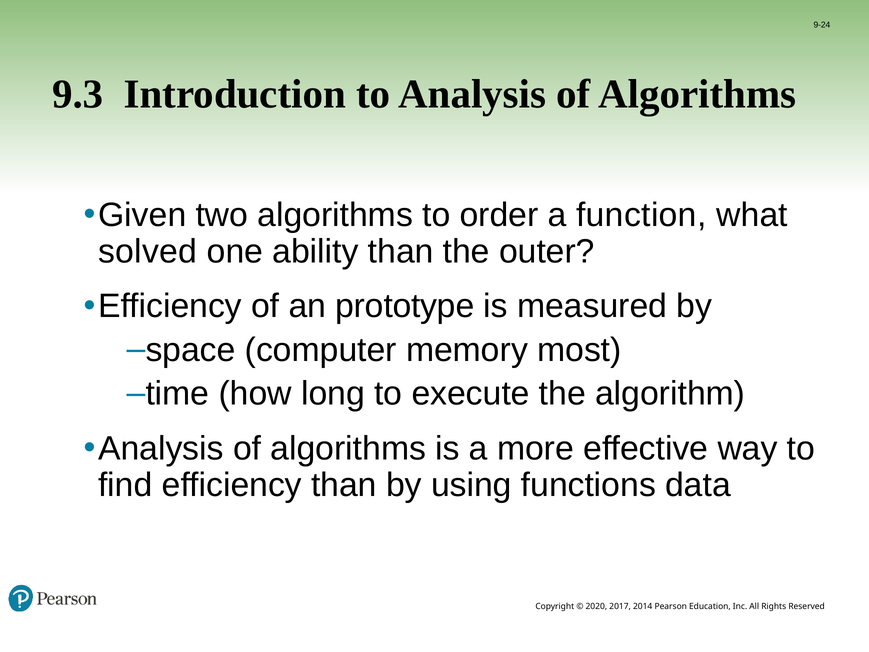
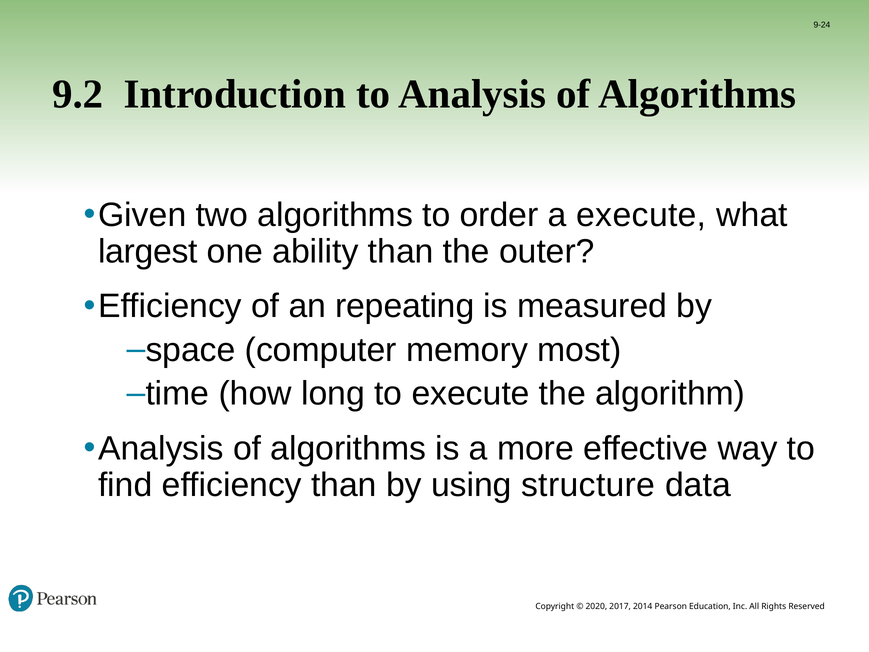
9.3: 9.3 -> 9.2
a function: function -> execute
solved: solved -> largest
prototype: prototype -> repeating
functions: functions -> structure
